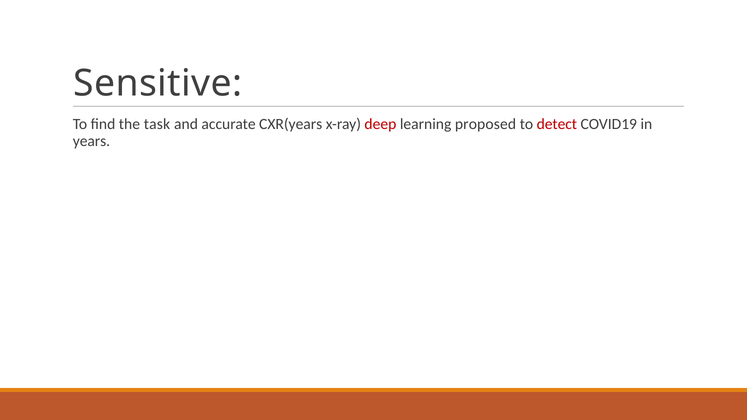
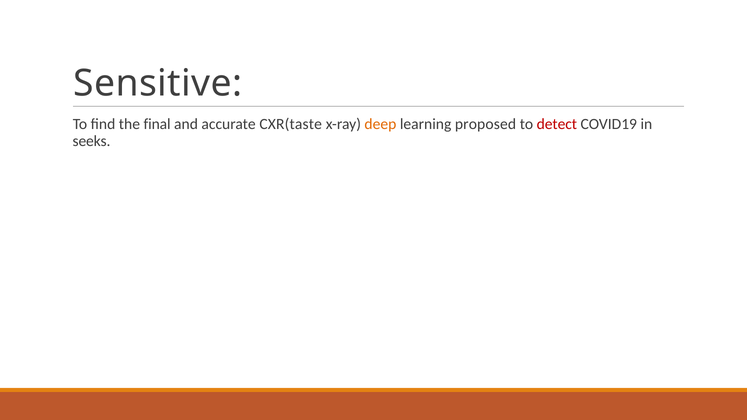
task: task -> final
CXR(years: CXR(years -> CXR(taste
deep colour: red -> orange
years: years -> seeks
